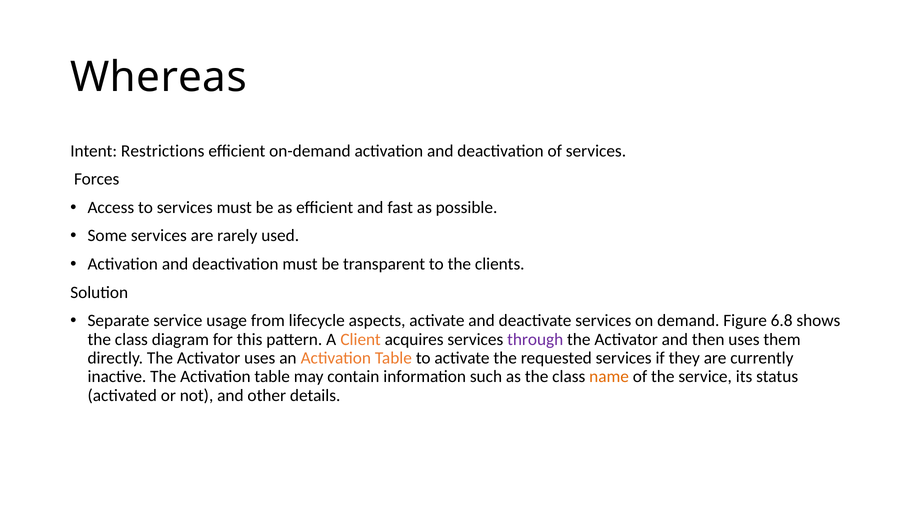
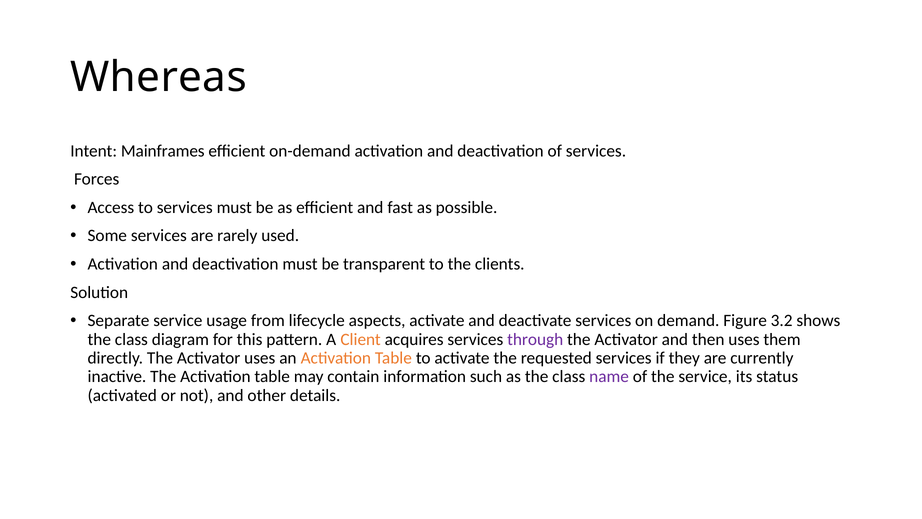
Restrictions: Restrictions -> Mainframes
6.8: 6.8 -> 3.2
name colour: orange -> purple
